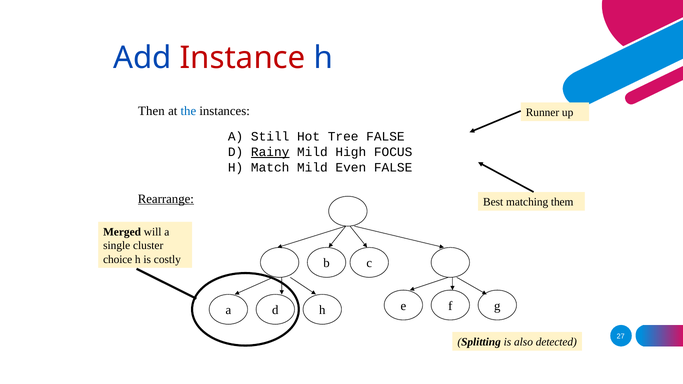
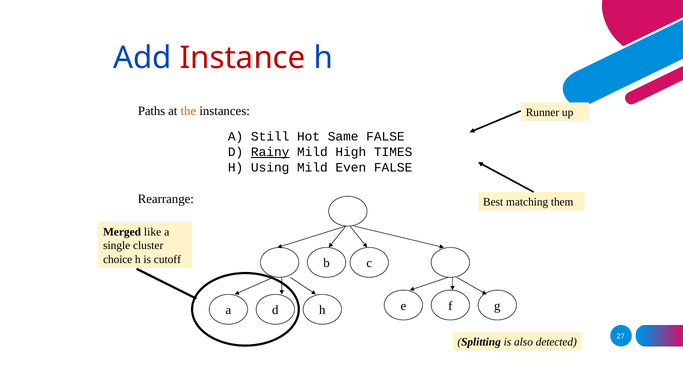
Then: Then -> Paths
the colour: blue -> orange
Tree: Tree -> Same
FOCUS: FOCUS -> TIMES
Match: Match -> Using
Rearrange underline: present -> none
will: will -> like
costly: costly -> cutoff
